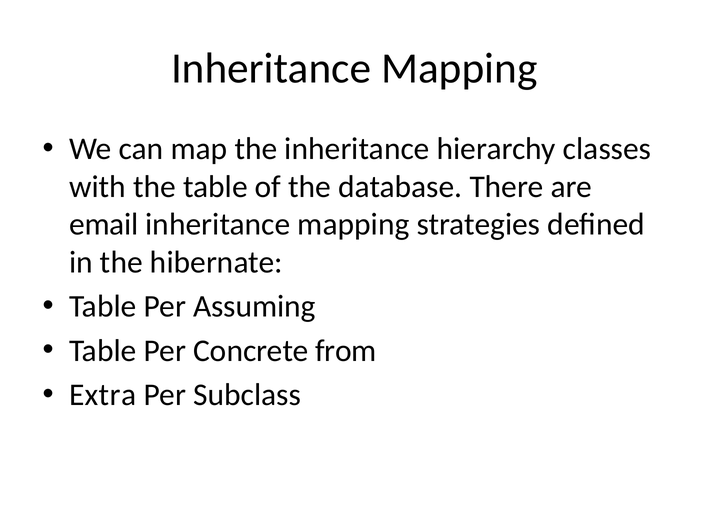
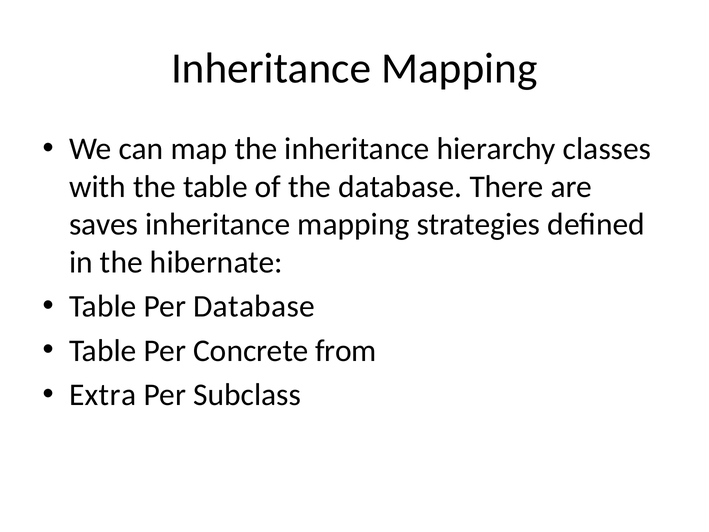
email: email -> saves
Per Assuming: Assuming -> Database
